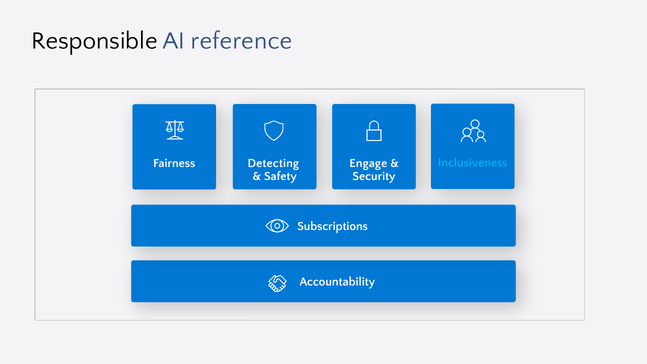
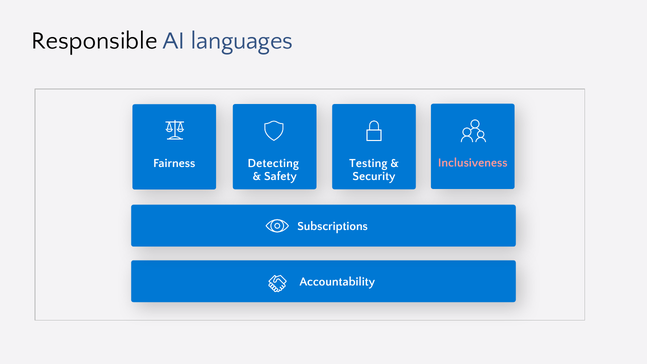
reference: reference -> languages
Inclusiveness colour: light blue -> pink
Engage: Engage -> Testing
